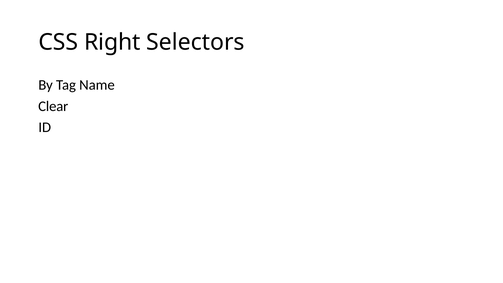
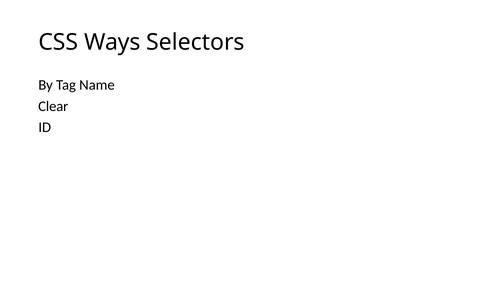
Right: Right -> Ways
